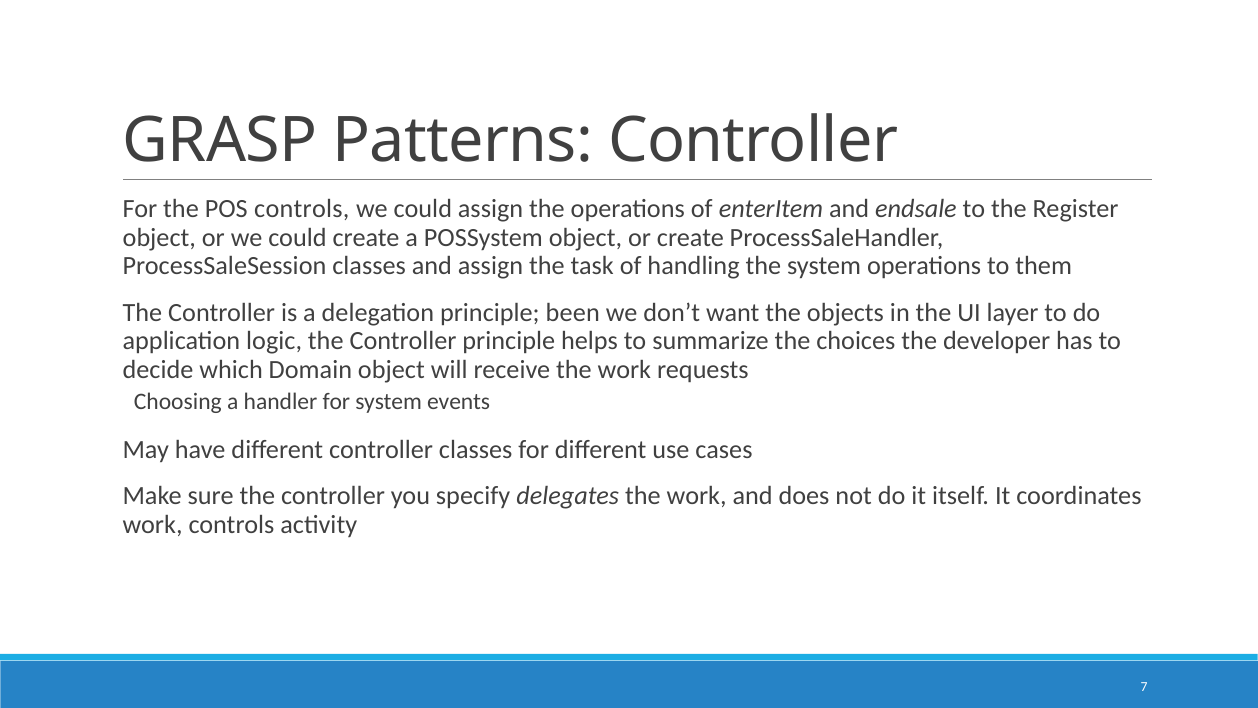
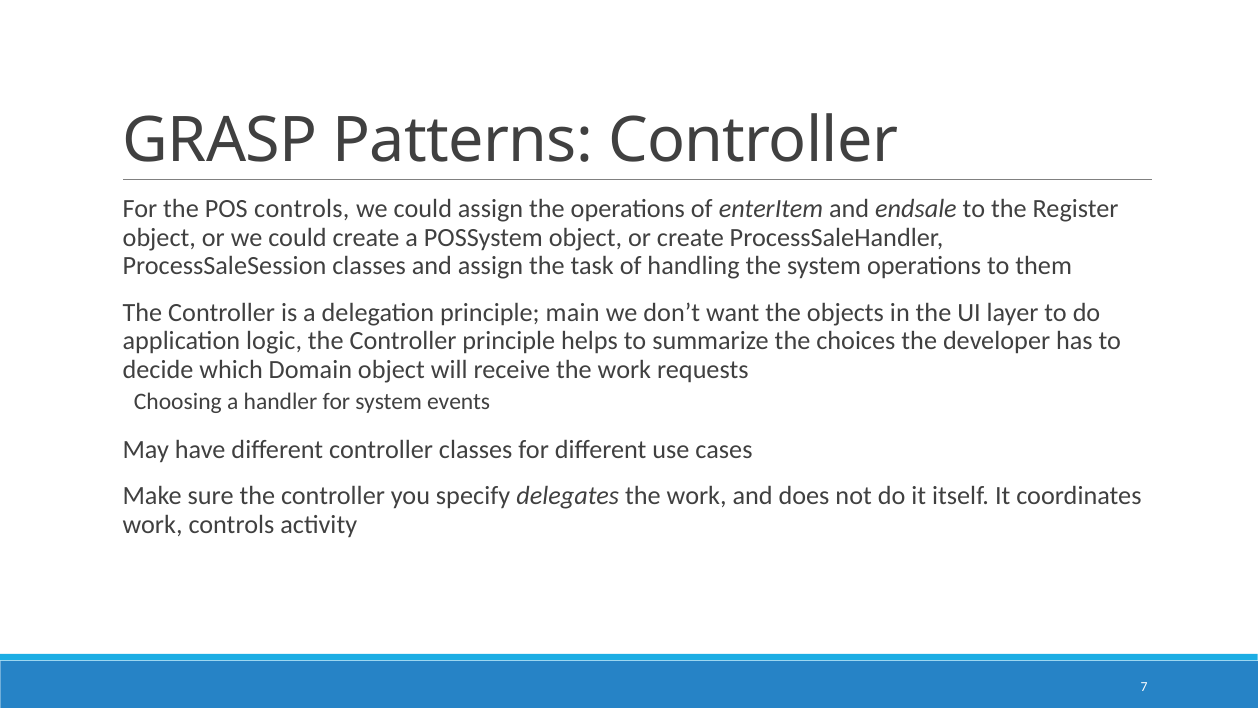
been: been -> main
